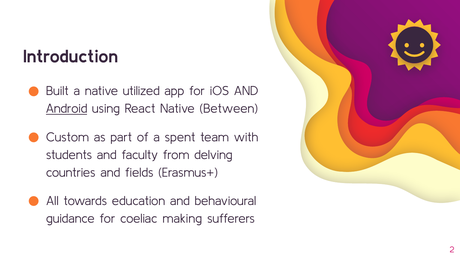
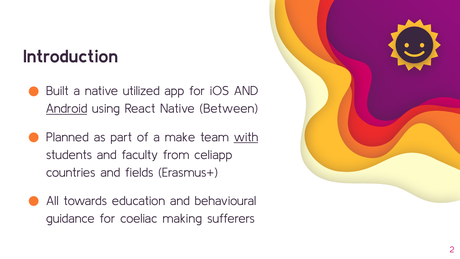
Custom: Custom -> Planned
spent: spent -> make
with underline: none -> present
delving: delving -> celiapp
